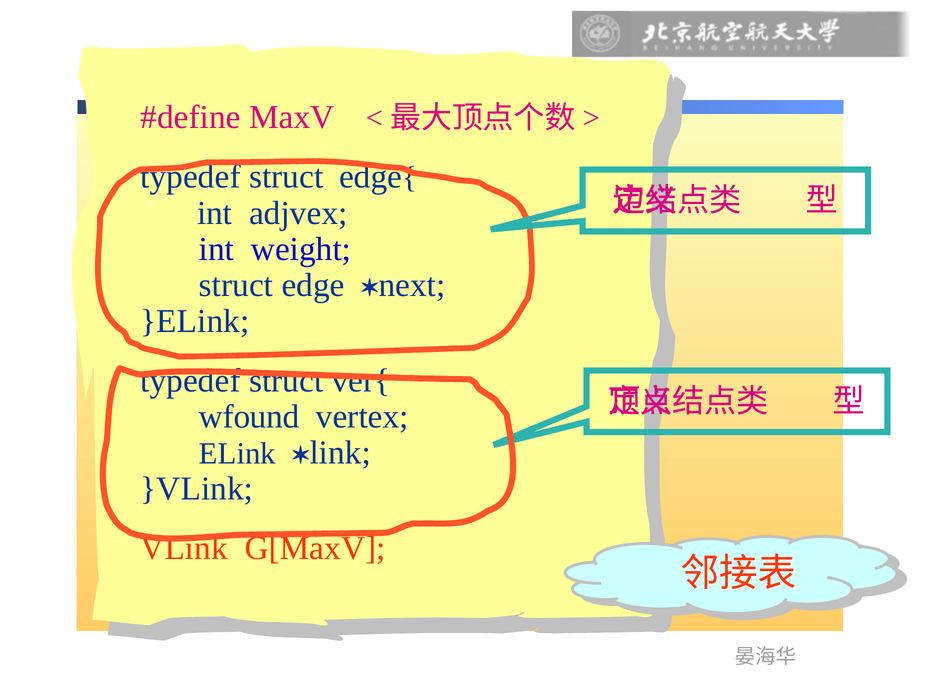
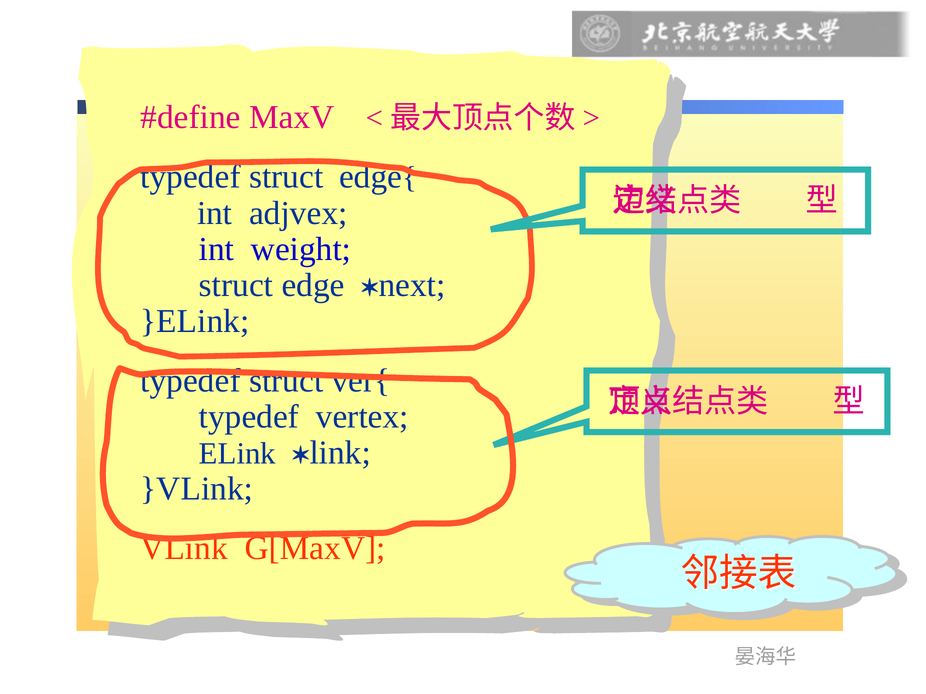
wfound at (249, 417): wfound -> typedef
